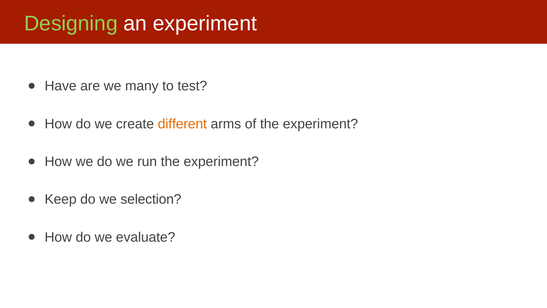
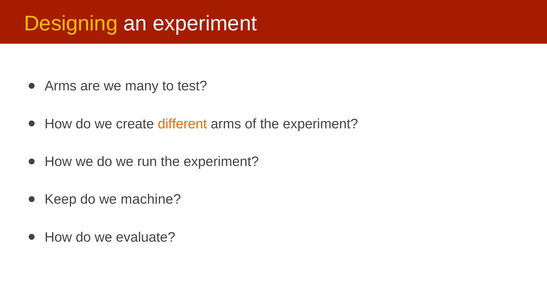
Designing colour: light green -> yellow
Have at (61, 86): Have -> Arms
selection: selection -> machine
